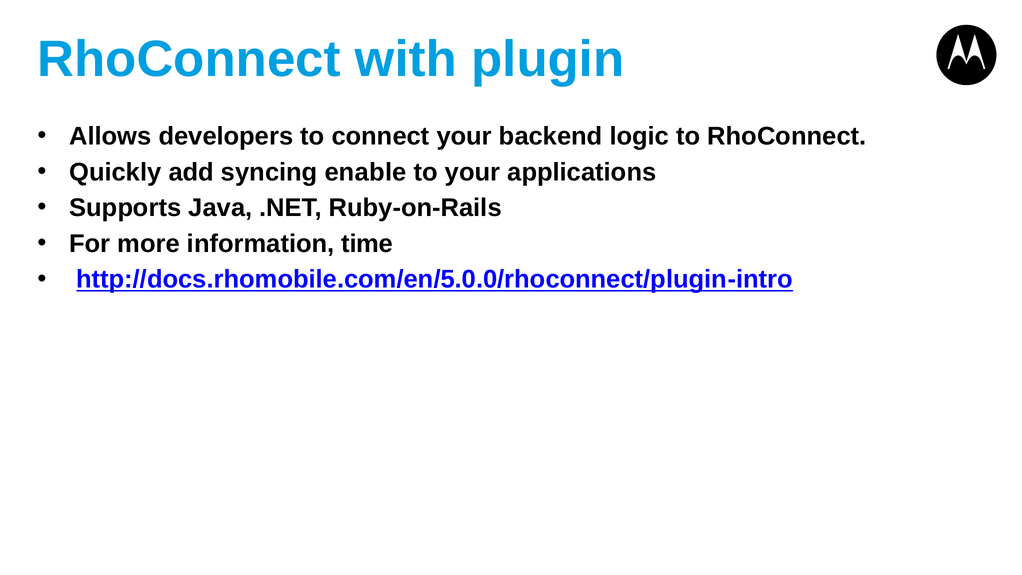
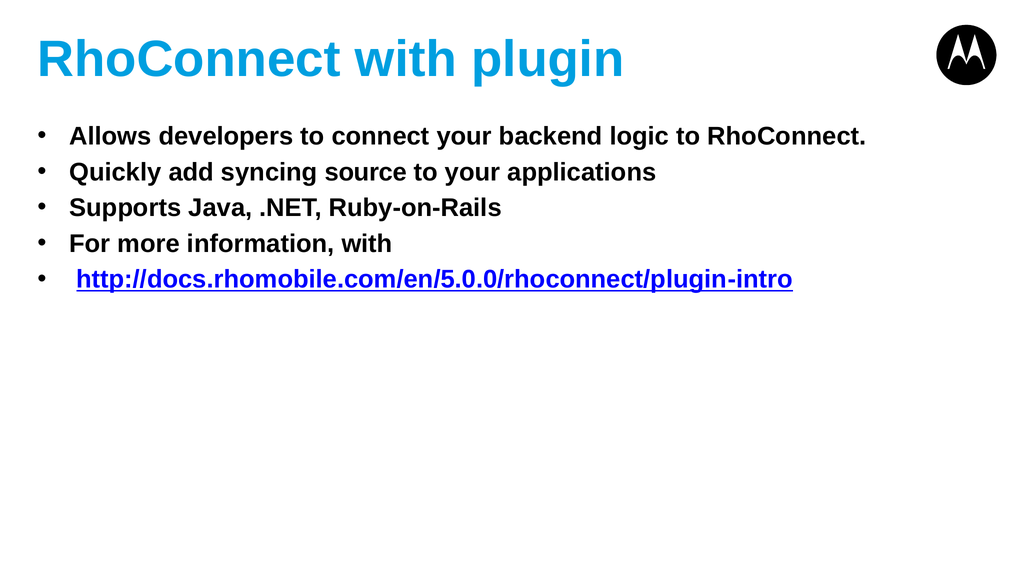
enable: enable -> source
information time: time -> with
